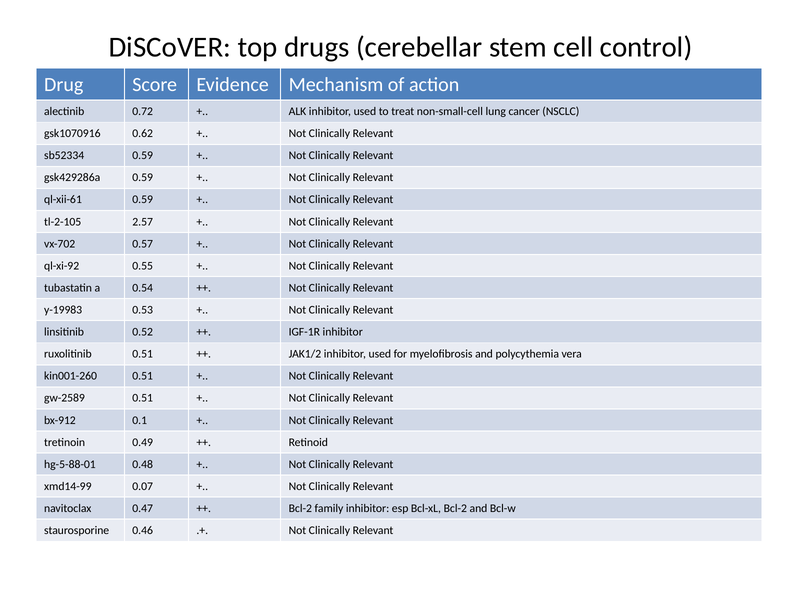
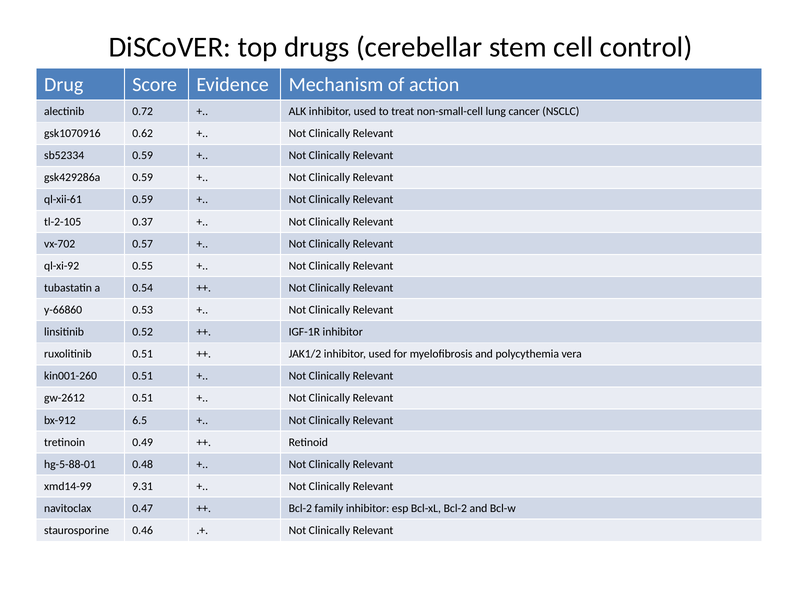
2.57: 2.57 -> 0.37
y-19983: y-19983 -> y-66860
gw-2589: gw-2589 -> gw-2612
0.1: 0.1 -> 6.5
0.07: 0.07 -> 9.31
